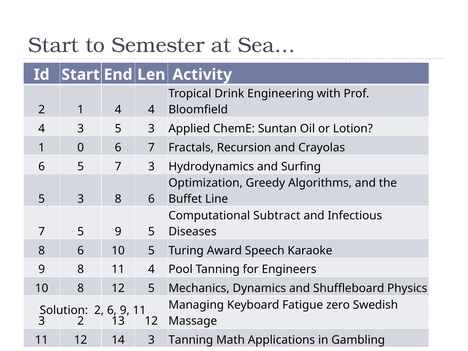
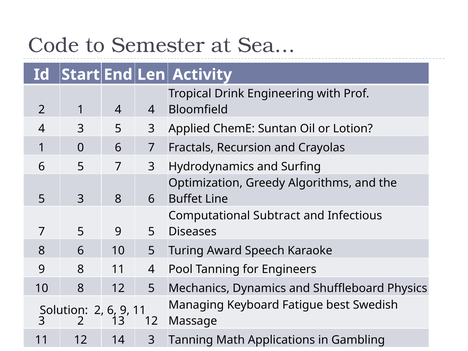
Start at (53, 45): Start -> Code
zero: zero -> best
